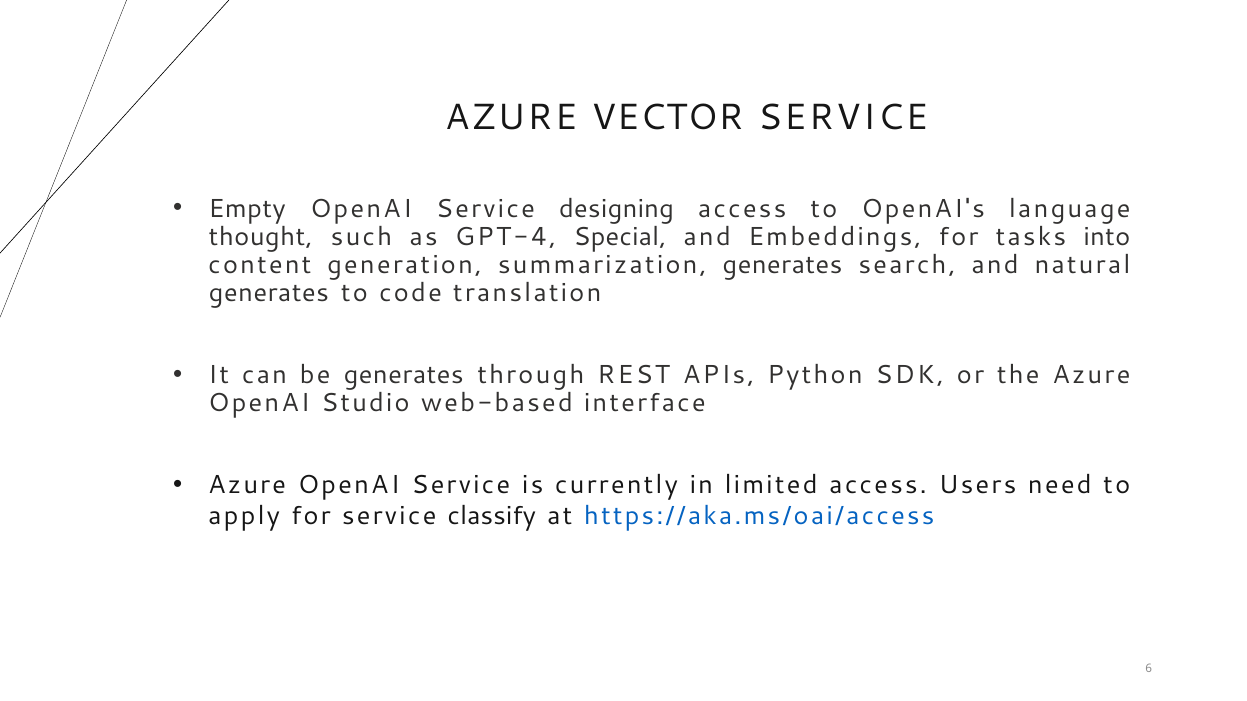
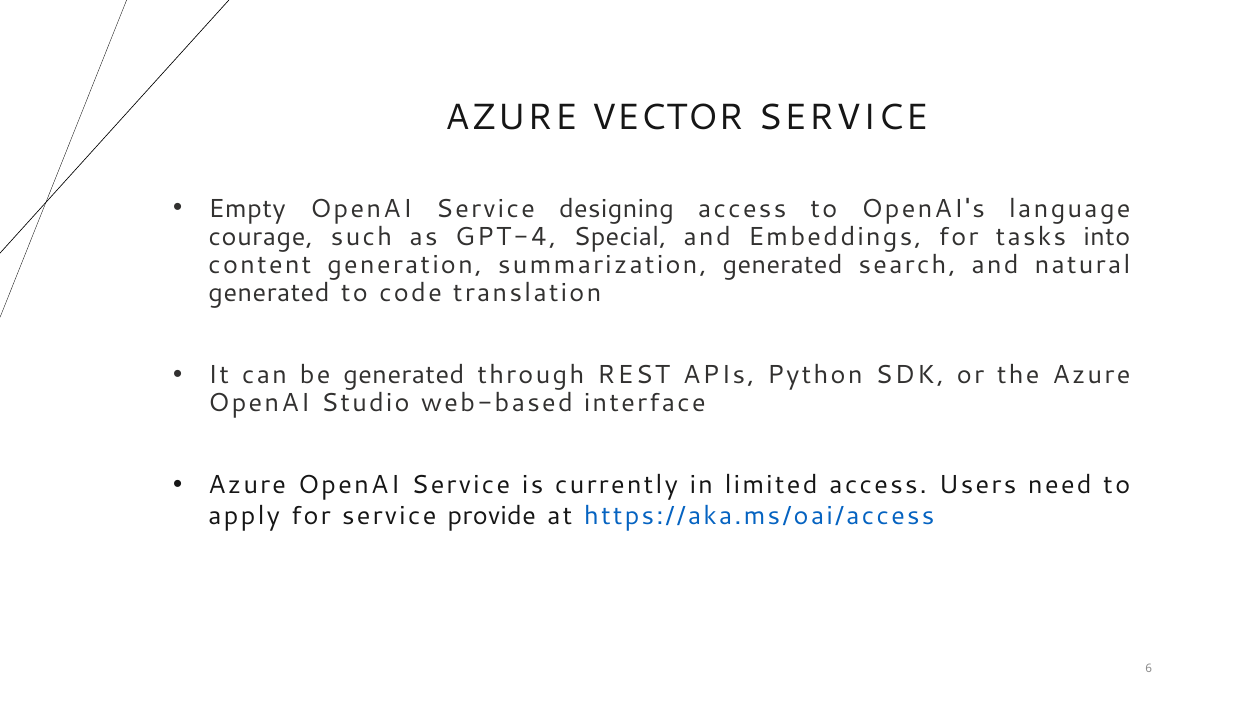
thought: thought -> courage
summarization generates: generates -> generated
generates at (269, 293): generates -> generated
be generates: generates -> generated
classify: classify -> provide
